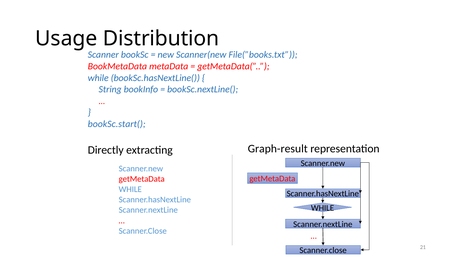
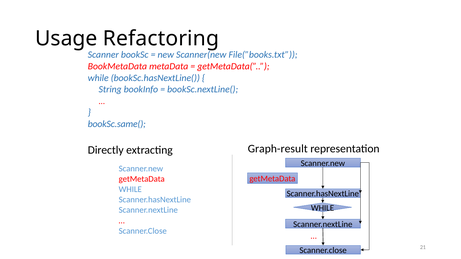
Distribution: Distribution -> Refactoring
bookSc.start(: bookSc.start( -> bookSc.same(
